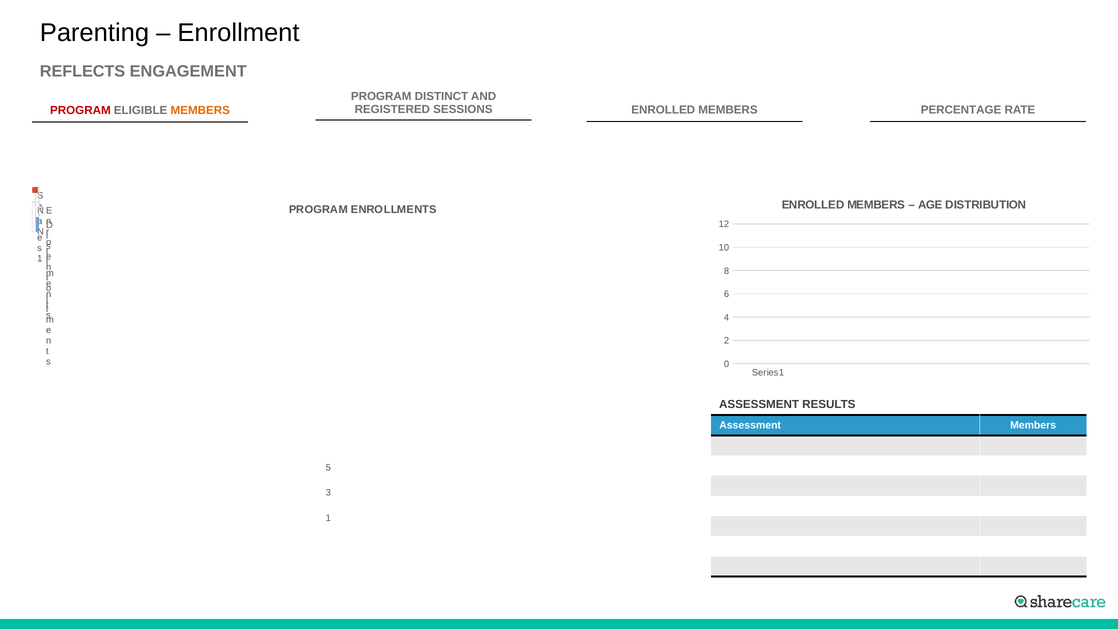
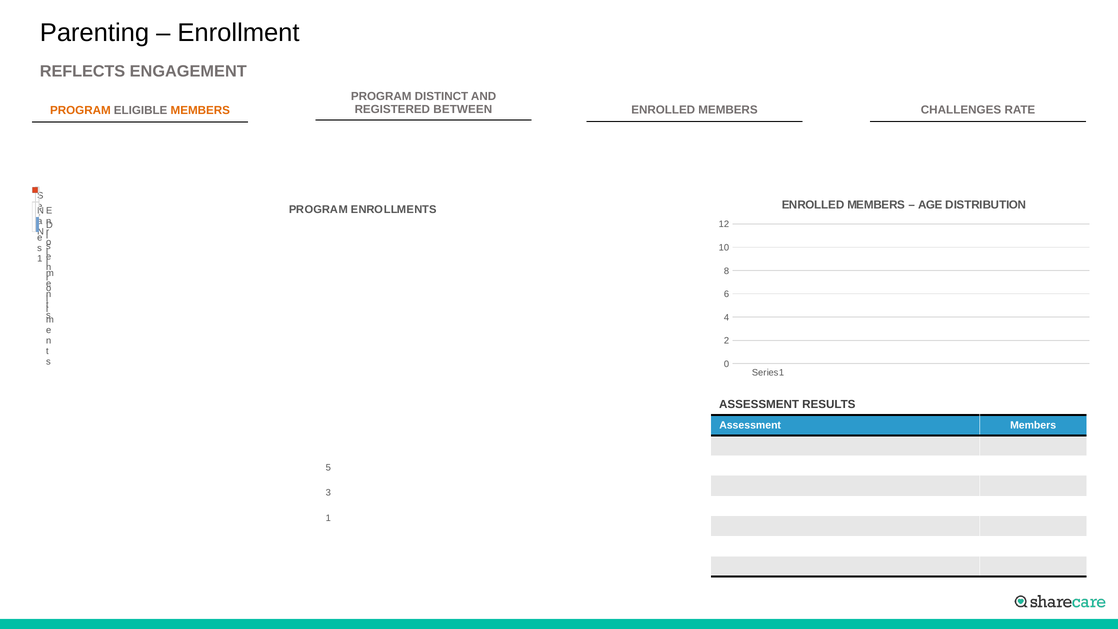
SESSIONS: SESSIONS -> BETWEEN
PERCENTAGE: PERCENTAGE -> CHALLENGES
PROGRAM at (80, 110) colour: red -> orange
